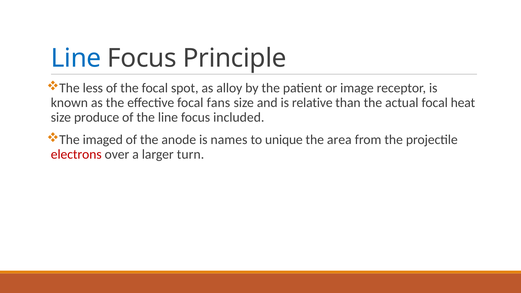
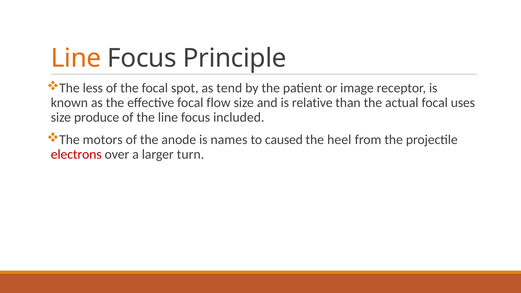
Line at (76, 58) colour: blue -> orange
alloy: alloy -> tend
fans: fans -> flow
heat: heat -> uses
imaged: imaged -> motors
unique: unique -> caused
area: area -> heel
